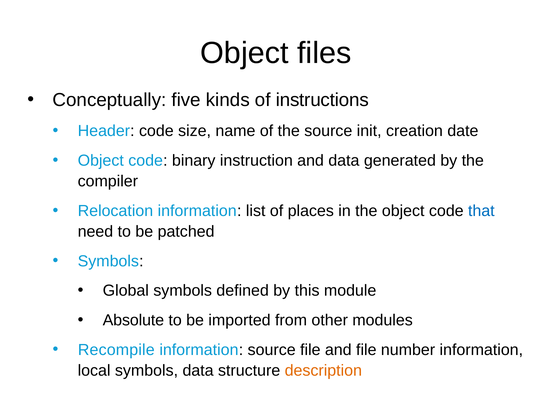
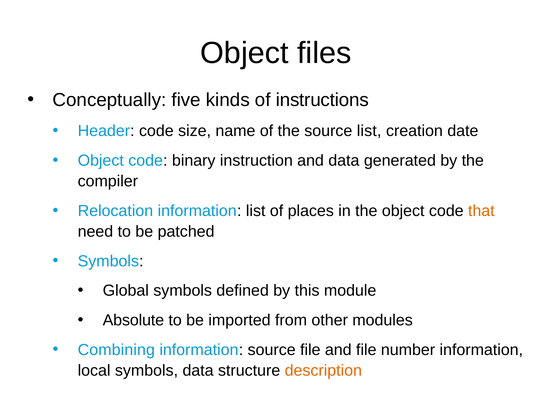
source init: init -> list
that colour: blue -> orange
Recompile: Recompile -> Combining
